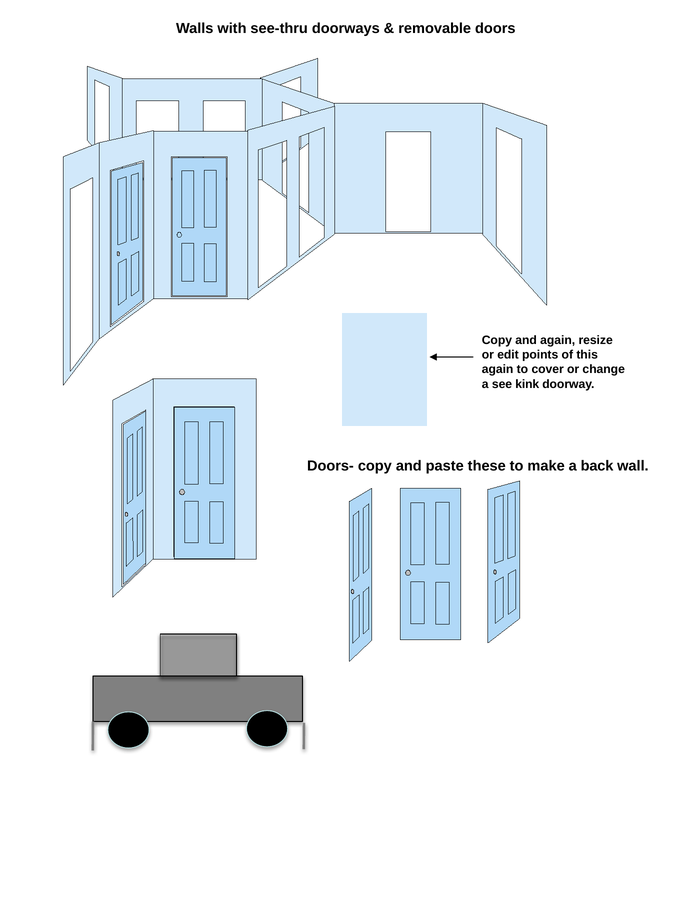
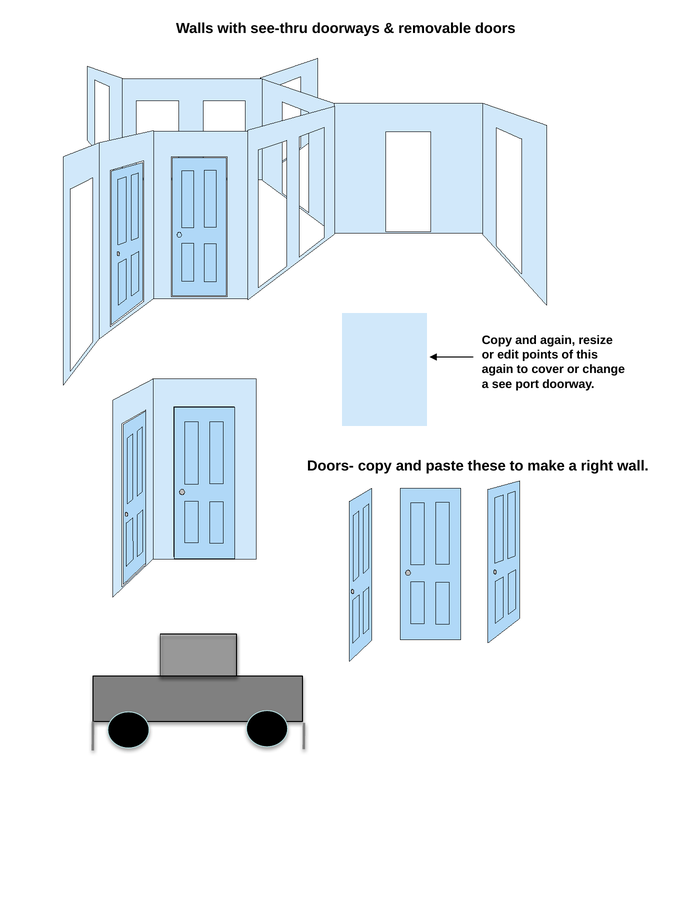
kink: kink -> port
back: back -> right
